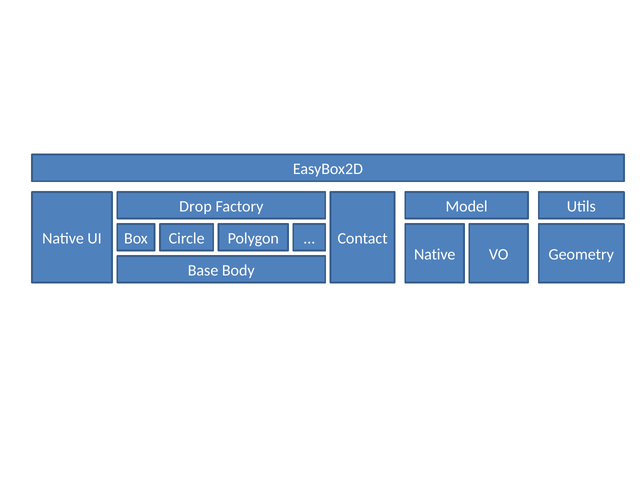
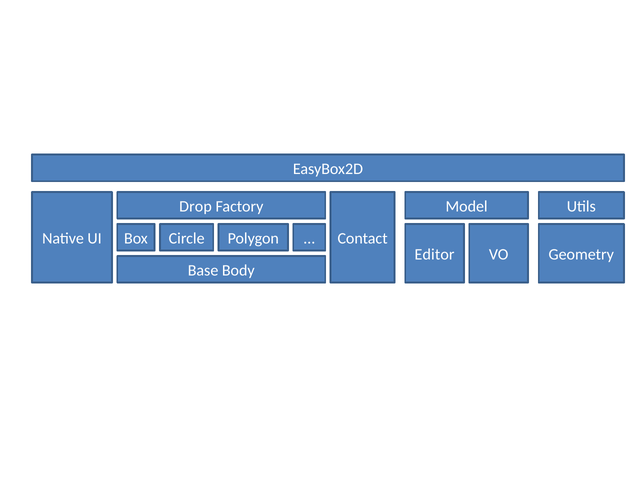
Native at (435, 254): Native -> Editor
